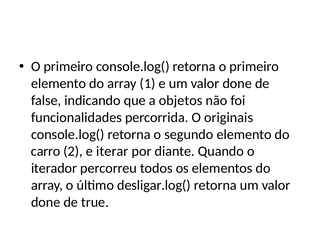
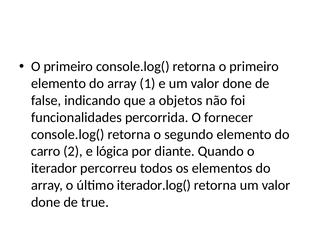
originais: originais -> fornecer
iterar: iterar -> lógica
desligar.log(: desligar.log( -> iterador.log(
